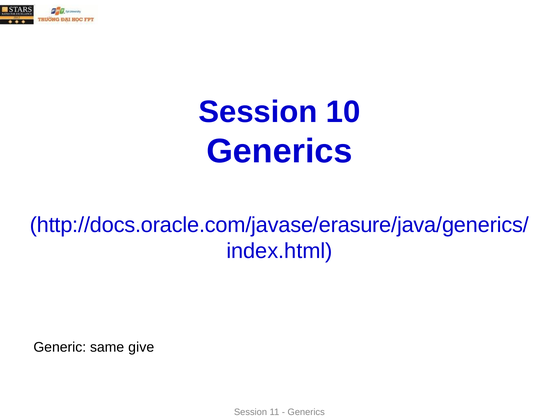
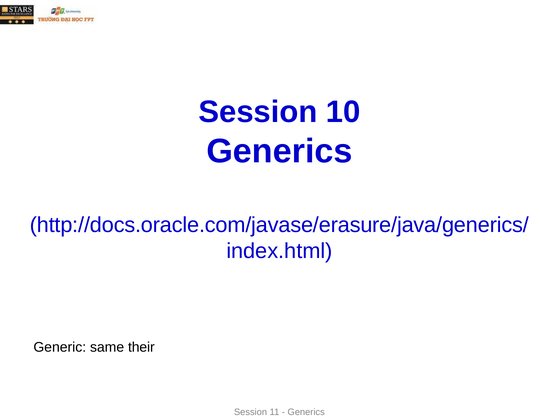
give: give -> their
